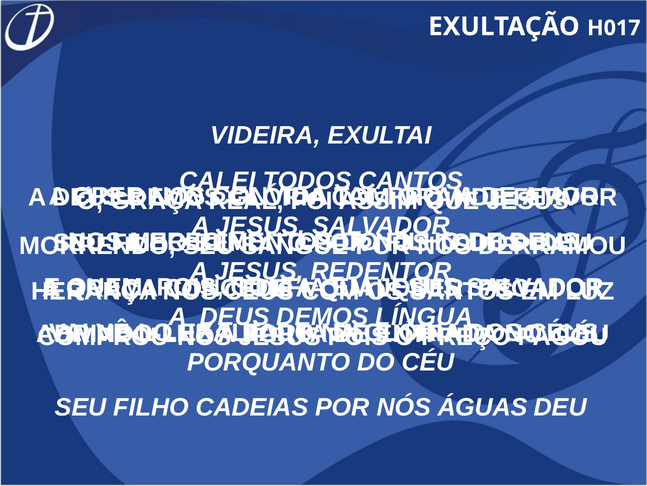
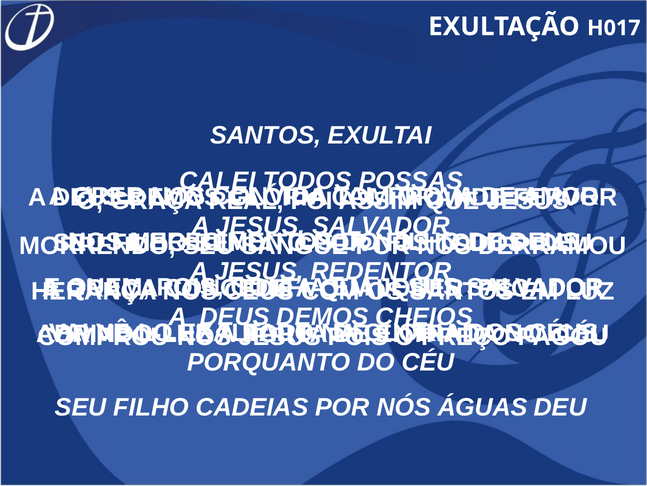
VIDEIRA at (266, 135): VIDEIRA -> SANTOS
CANTOS: CANTOS -> POSSAS
LÍNGUA: LÍNGUA -> CHEIOS
